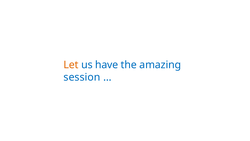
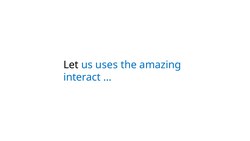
Let colour: orange -> black
have: have -> uses
session: session -> interact
